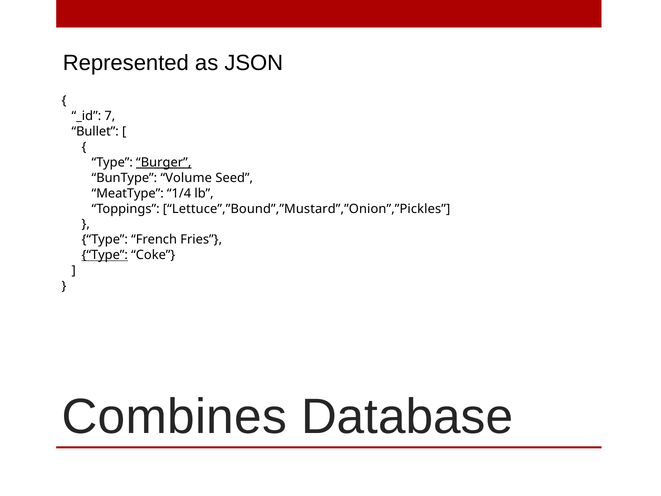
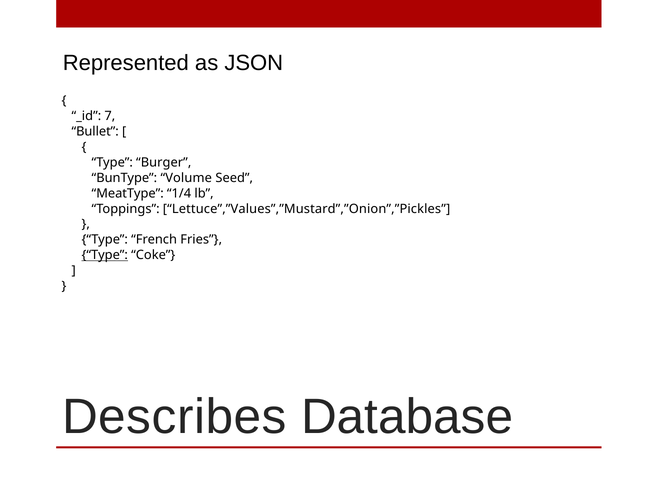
Burger underline: present -> none
Lettuce”,”Bound”,”Mustard”,”Onion”,”Pickles: Lettuce”,”Bound”,”Mustard”,”Onion”,”Pickles -> Lettuce”,”Values”,”Mustard”,”Onion”,”Pickles
Combines: Combines -> Describes
